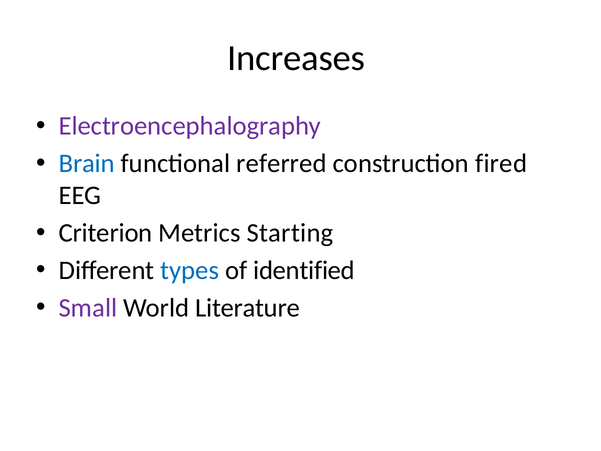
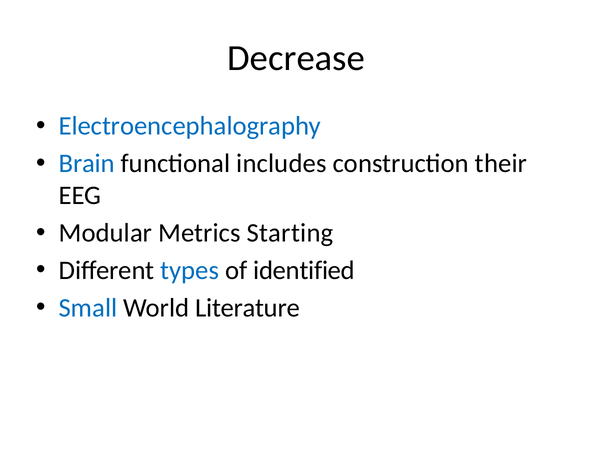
Increases: Increases -> Decrease
Electroencephalography colour: purple -> blue
referred: referred -> includes
fired: fired -> their
Criterion: Criterion -> Modular
Small colour: purple -> blue
